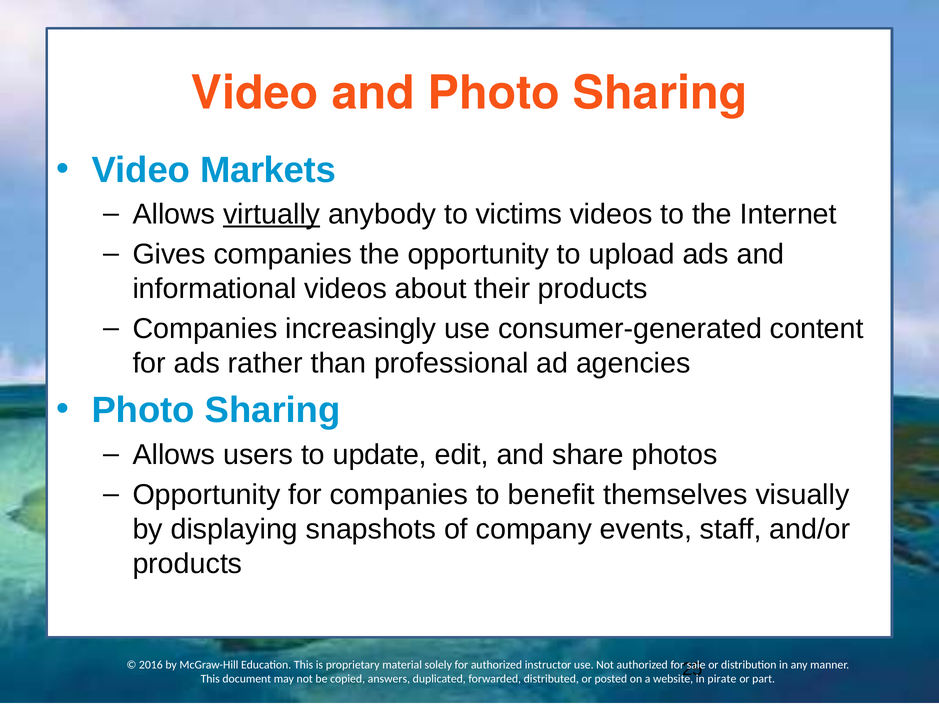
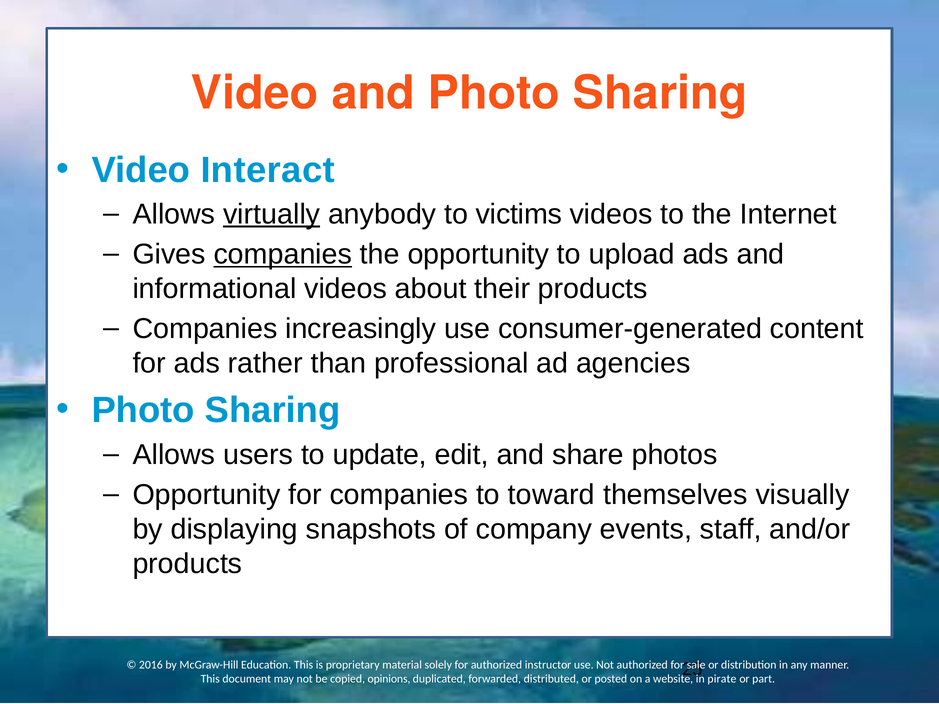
Markets: Markets -> Interact
companies at (283, 254) underline: none -> present
benefit: benefit -> toward
answers: answers -> opinions
